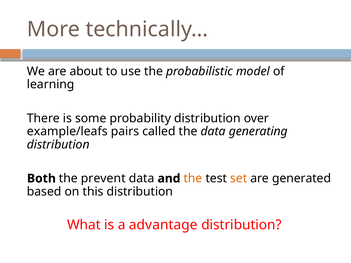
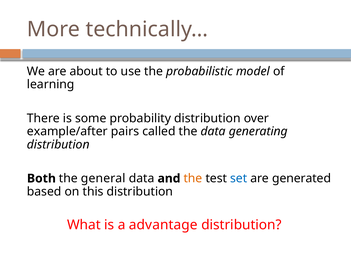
example/leafs: example/leafs -> example/after
prevent: prevent -> general
set colour: orange -> blue
